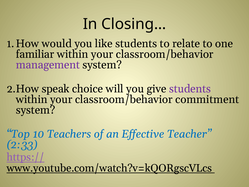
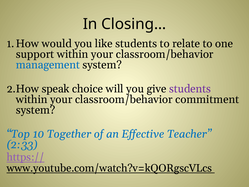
familiar: familiar -> support
management colour: purple -> blue
Teachers: Teachers -> Together
